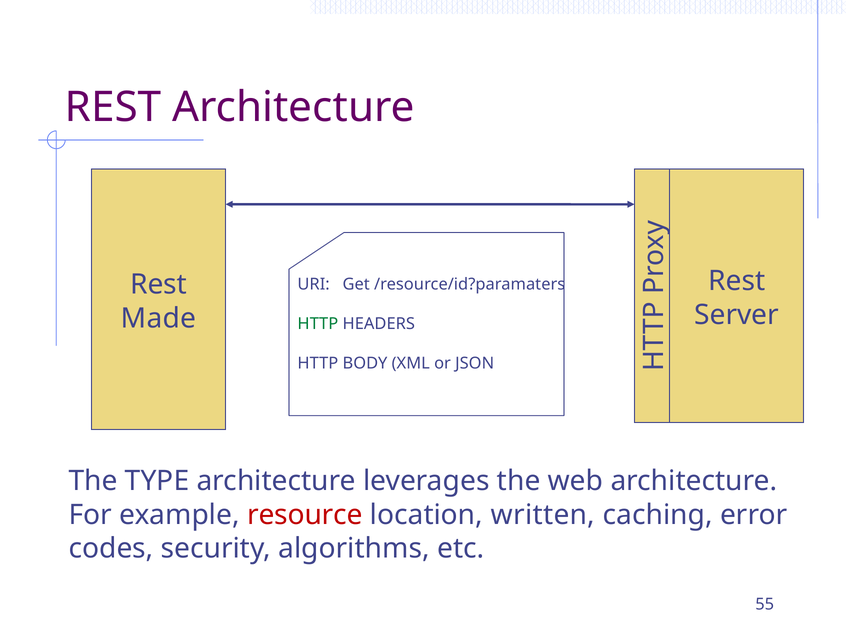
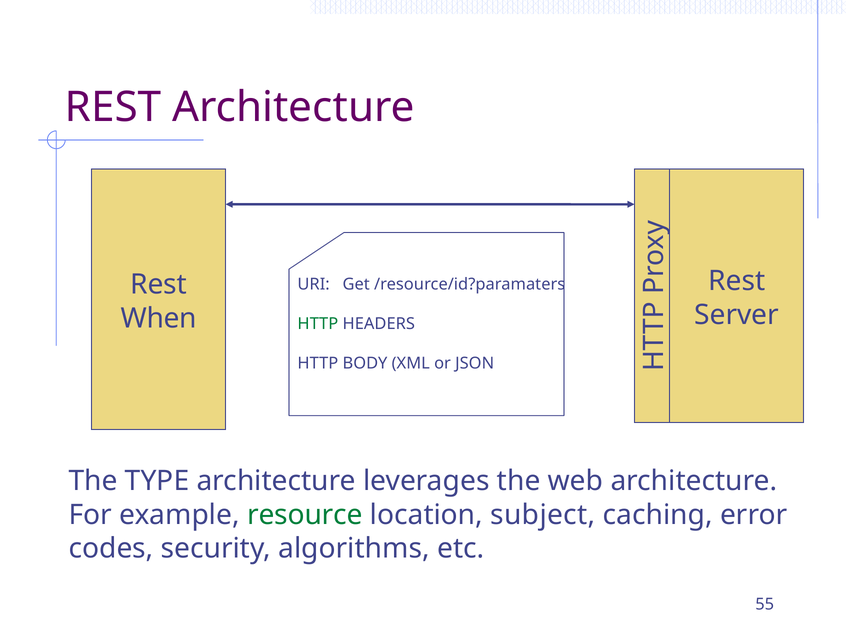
Made: Made -> When
resource colour: red -> green
written: written -> subject
